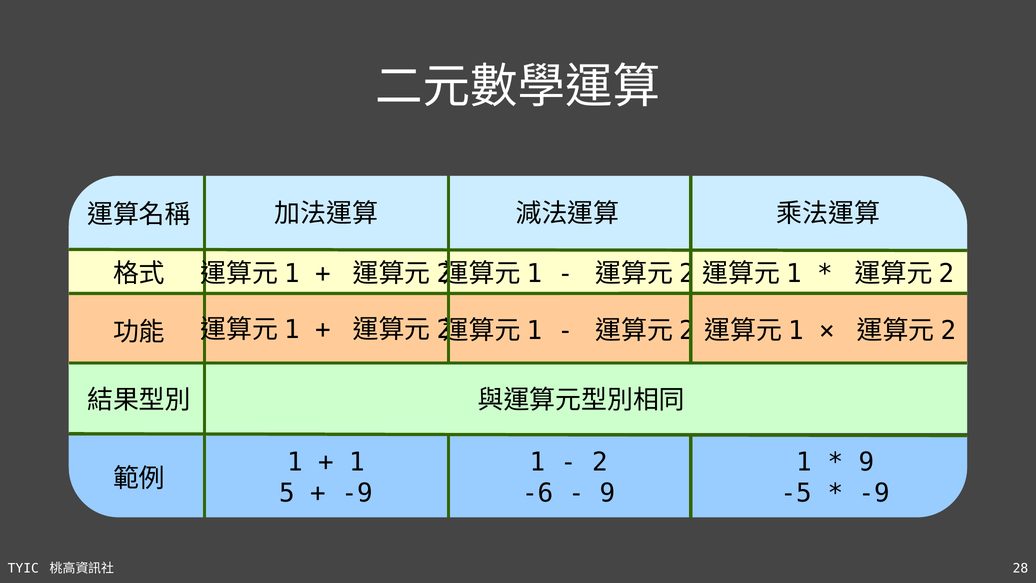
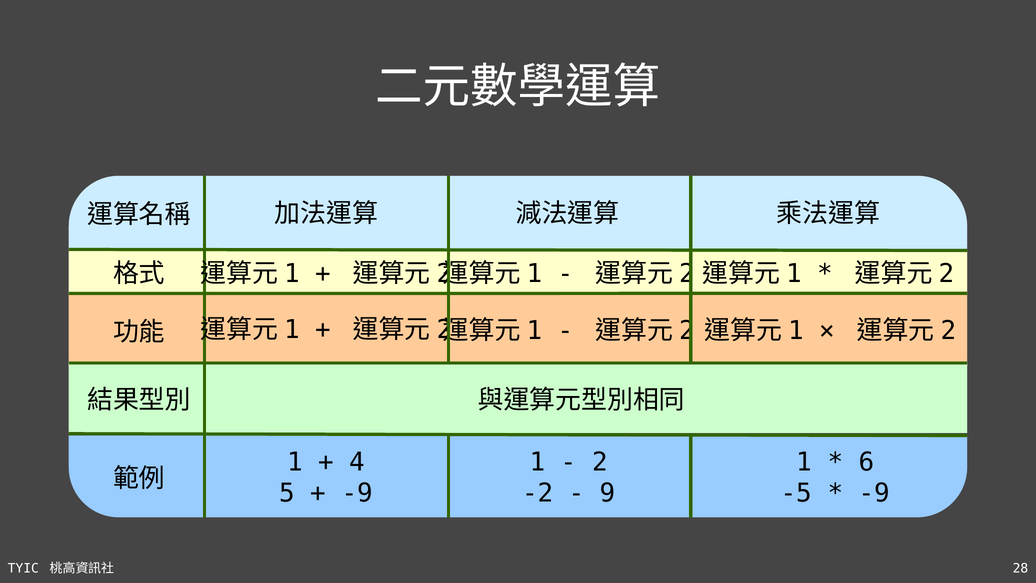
1 at (357, 462): 1 -> 4
9 at (867, 462): 9 -> 6
-6: -6 -> -2
